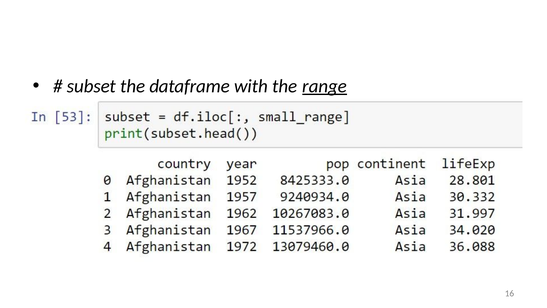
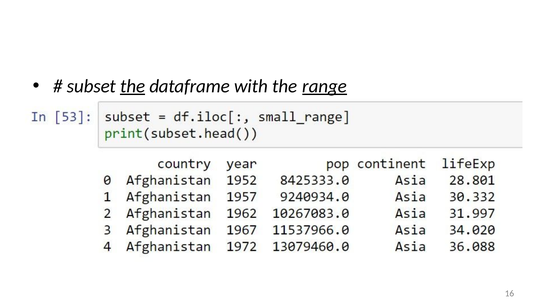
the at (133, 86) underline: none -> present
